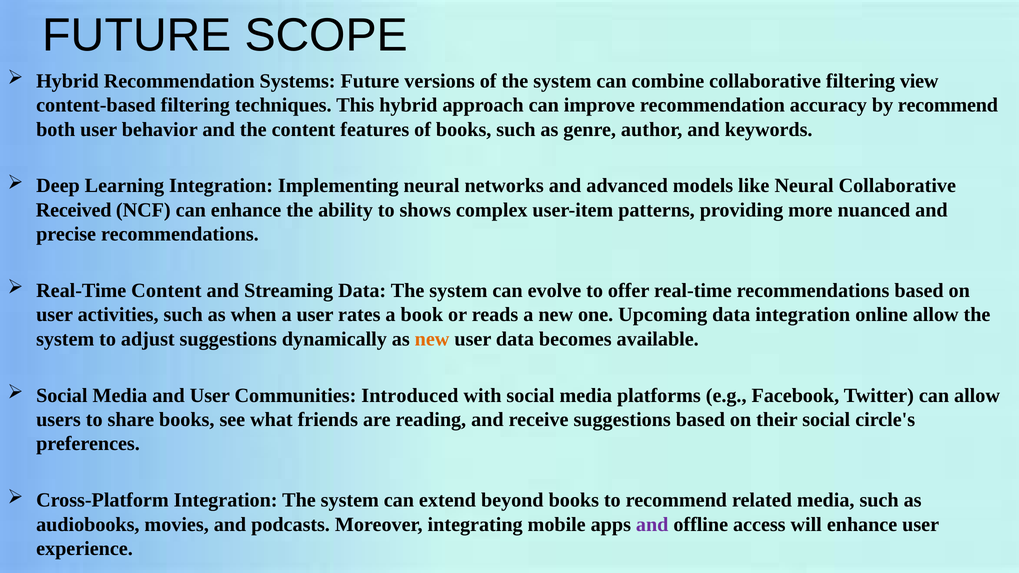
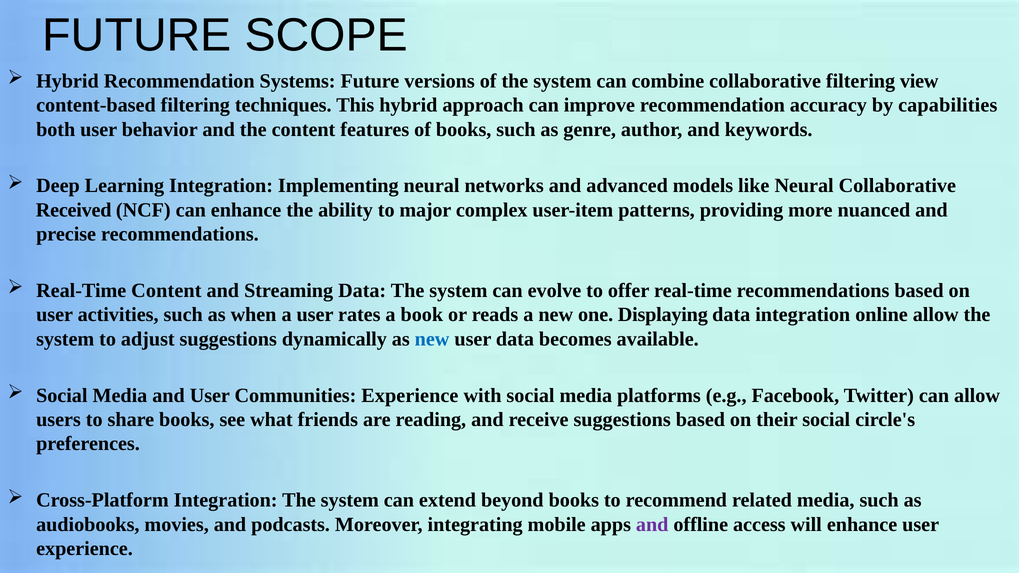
by recommend: recommend -> capabilities
shows: shows -> major
Upcoming: Upcoming -> Displaying
new at (432, 339) colour: orange -> blue
Communities Introduced: Introduced -> Experience
